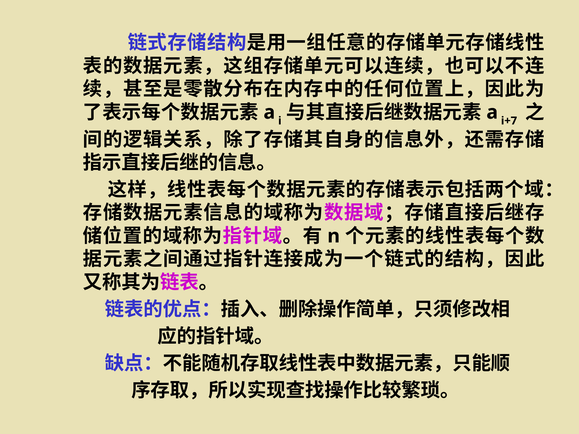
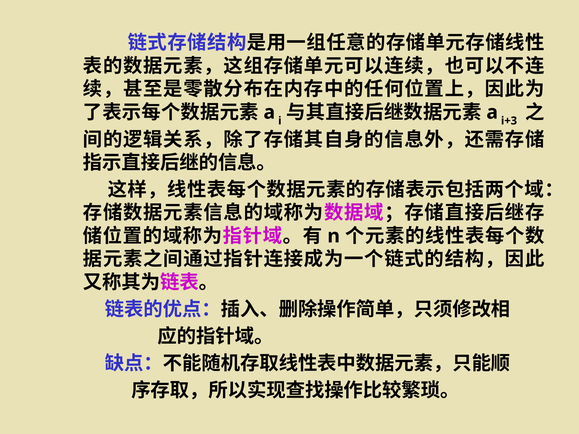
i+7: i+7 -> i+3
